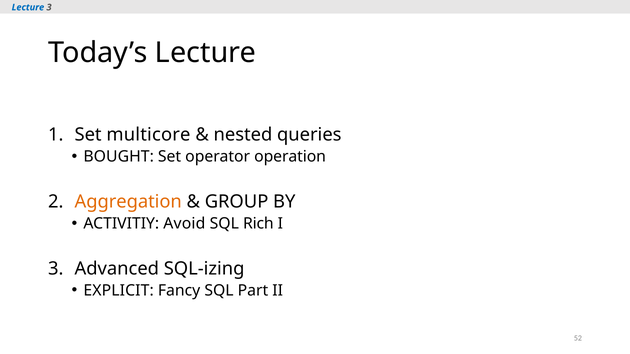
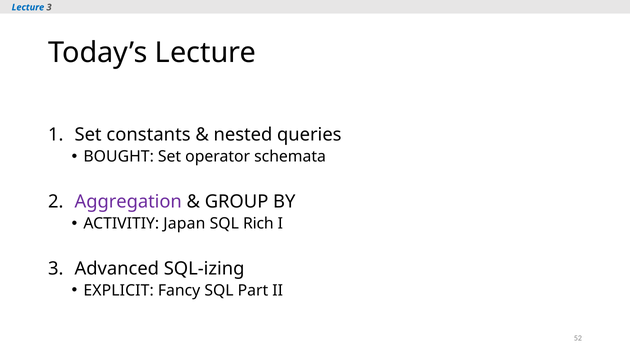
multicore: multicore -> constants
operation: operation -> schemata
Aggregation colour: orange -> purple
Avoid: Avoid -> Japan
